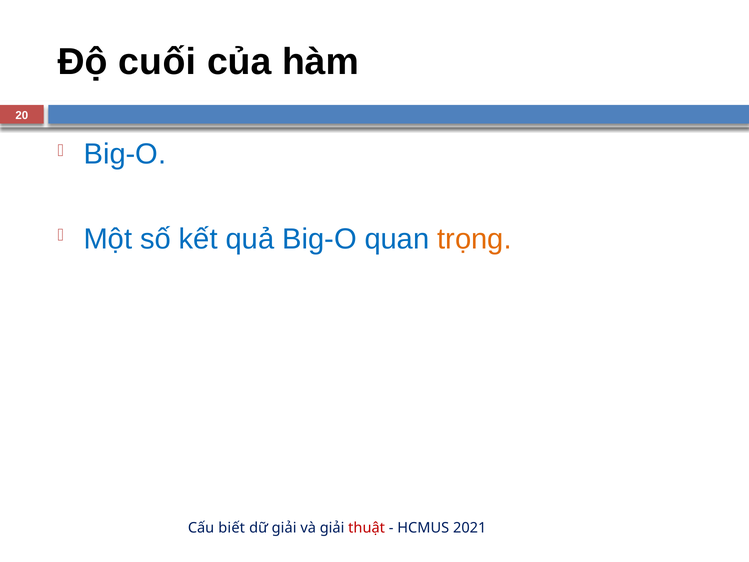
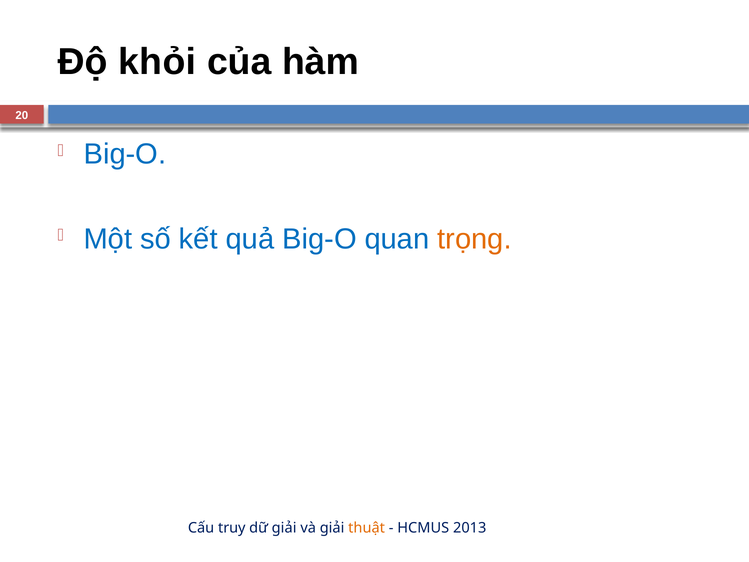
cuối: cuối -> khỏi
biết: biết -> truy
thuật colour: red -> orange
2021: 2021 -> 2013
